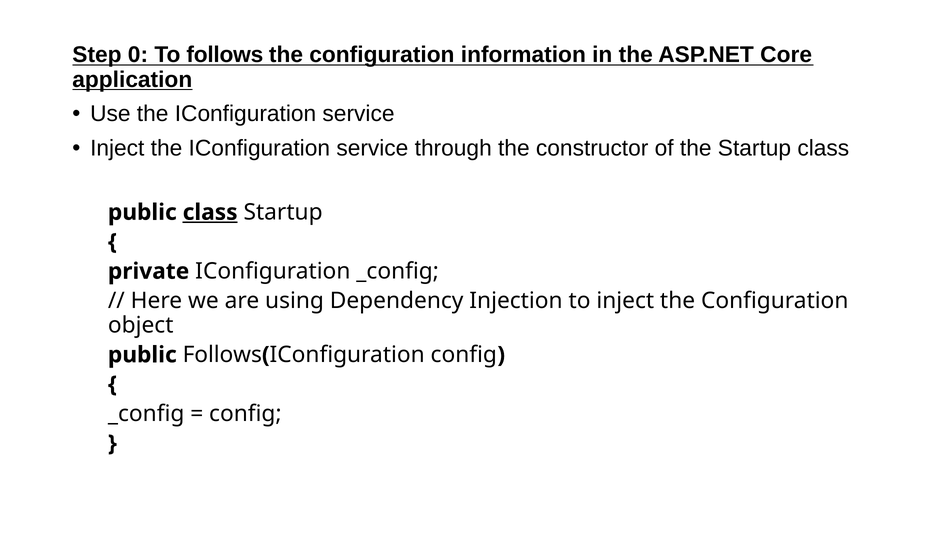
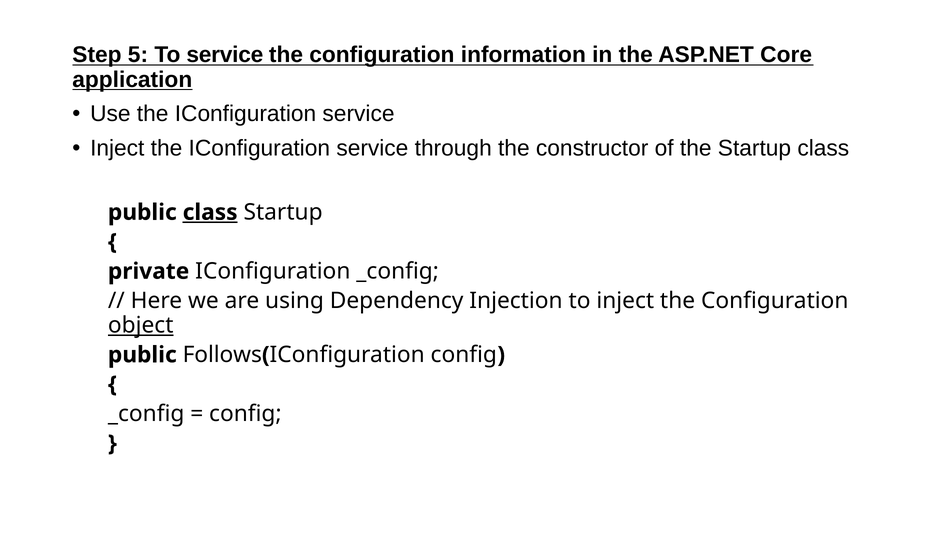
0: 0 -> 5
To follows: follows -> service
object underline: none -> present
